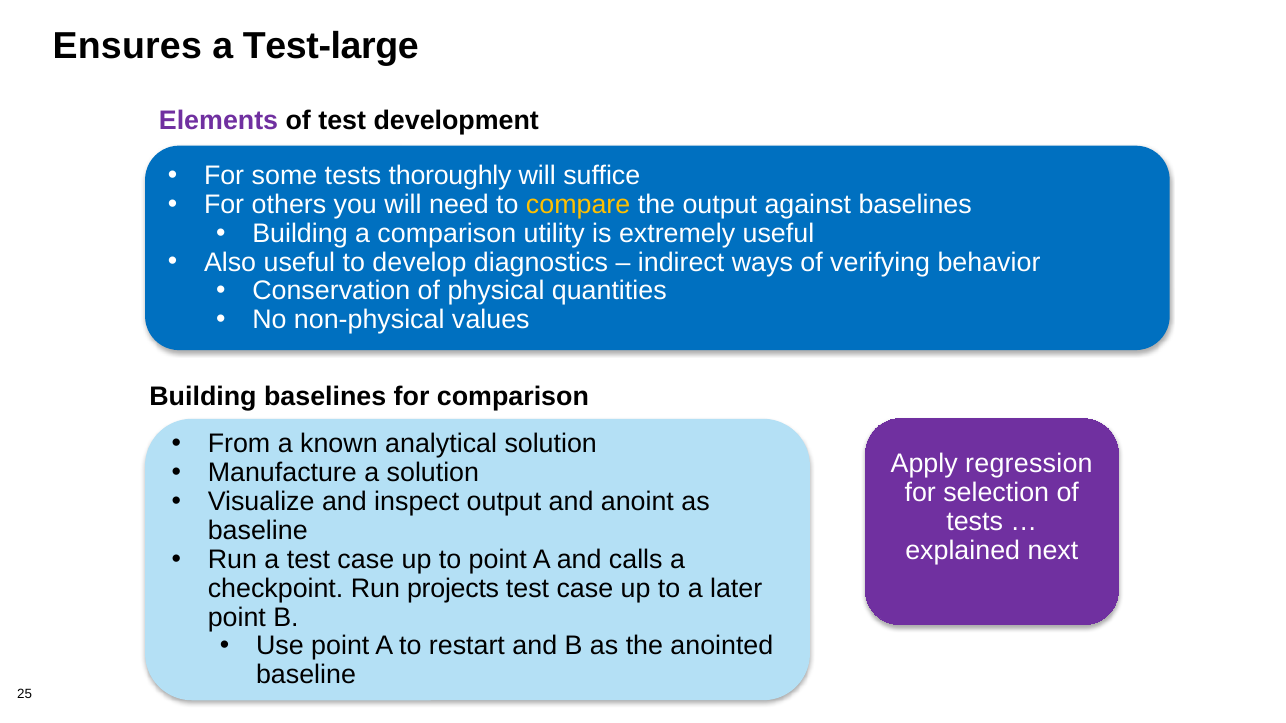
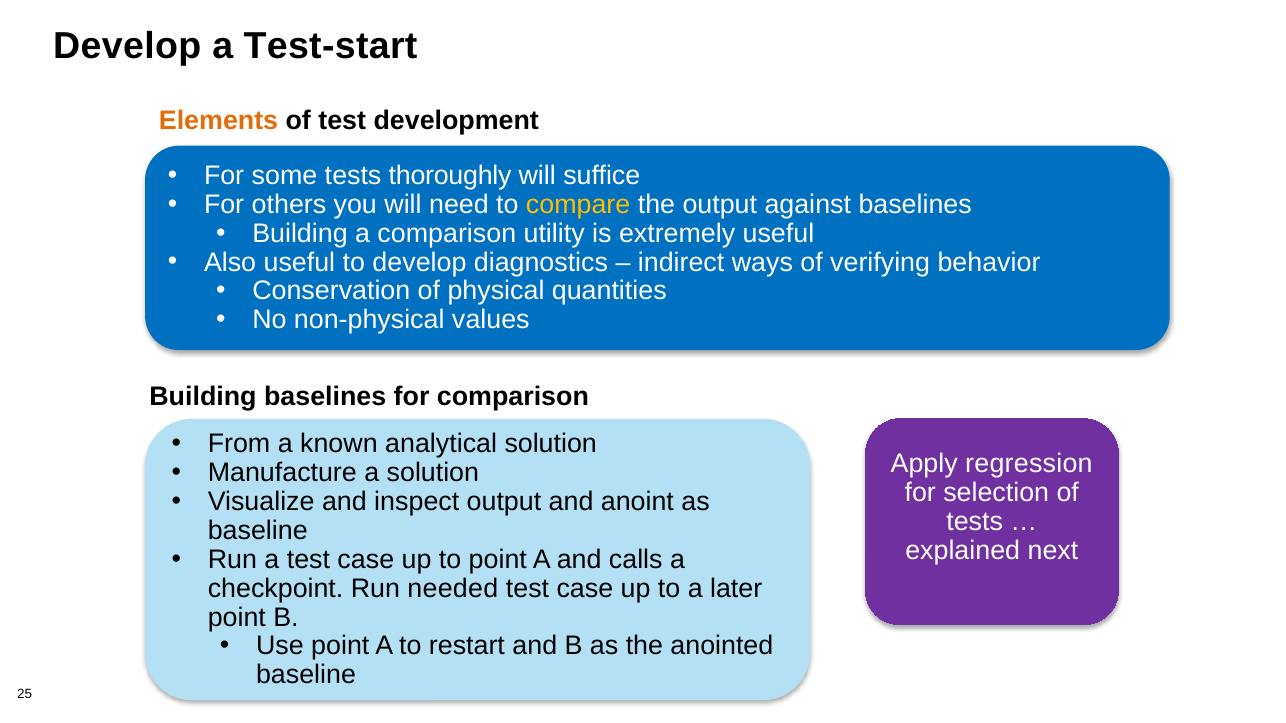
Ensures at (127, 46): Ensures -> Develop
Test-large: Test-large -> Test-start
Elements colour: purple -> orange
projects: projects -> needed
